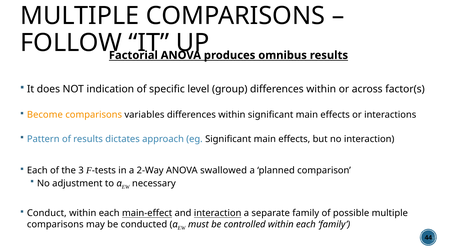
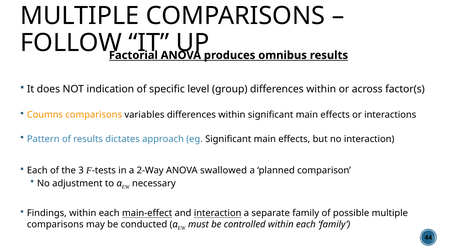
Become: Become -> Coumns
Conduct: Conduct -> Findings
